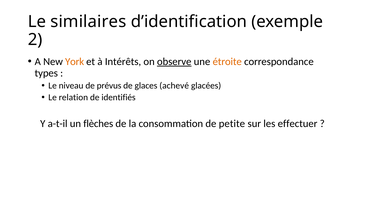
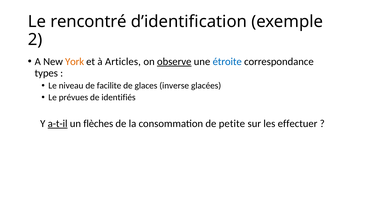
similaires: similaires -> rencontré
Intérêts: Intérêts -> Articles
étroite colour: orange -> blue
prévus: prévus -> facilite
achevé: achevé -> inverse
relation: relation -> prévues
a-t-il underline: none -> present
